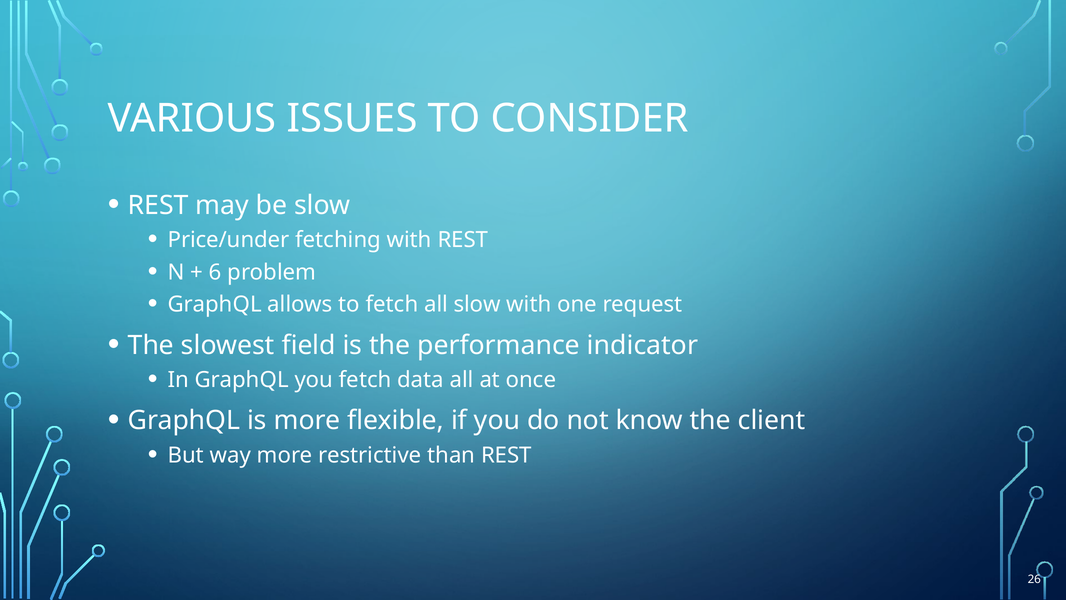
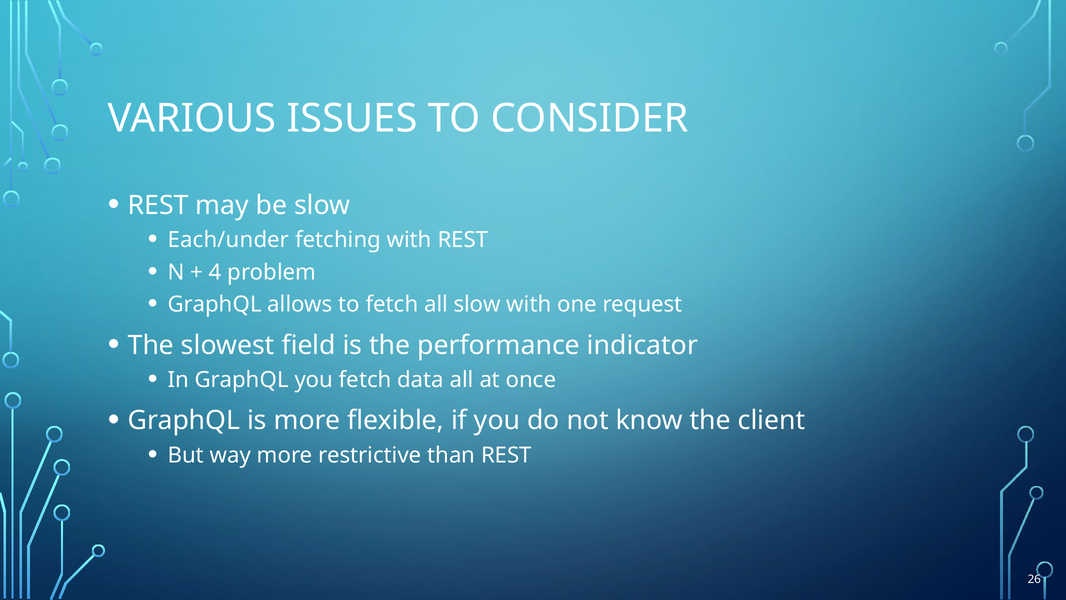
Price/under: Price/under -> Each/under
6: 6 -> 4
